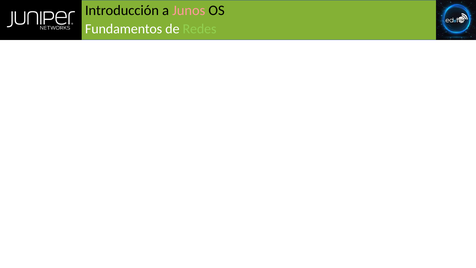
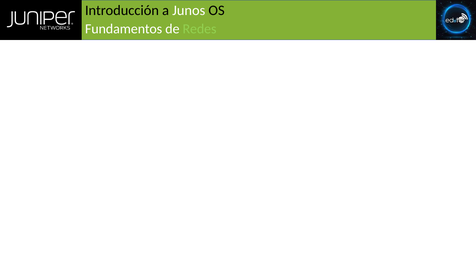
Junos colour: pink -> white
